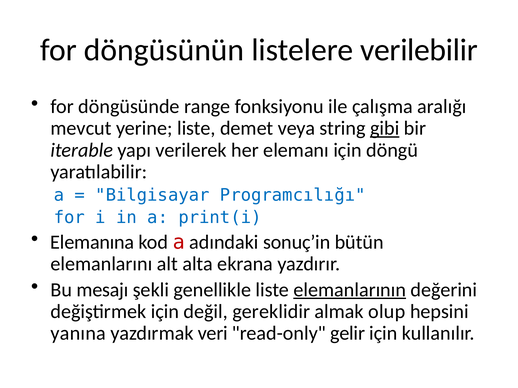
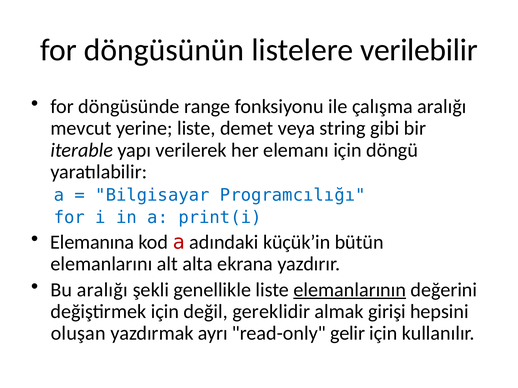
gibi underline: present -> none
sonuç’in: sonuç’in -> küçük’in
Bu mesajı: mesajı -> aralığı
olup: olup -> girişi
yanına: yanına -> oluşan
veri: veri -> ayrı
